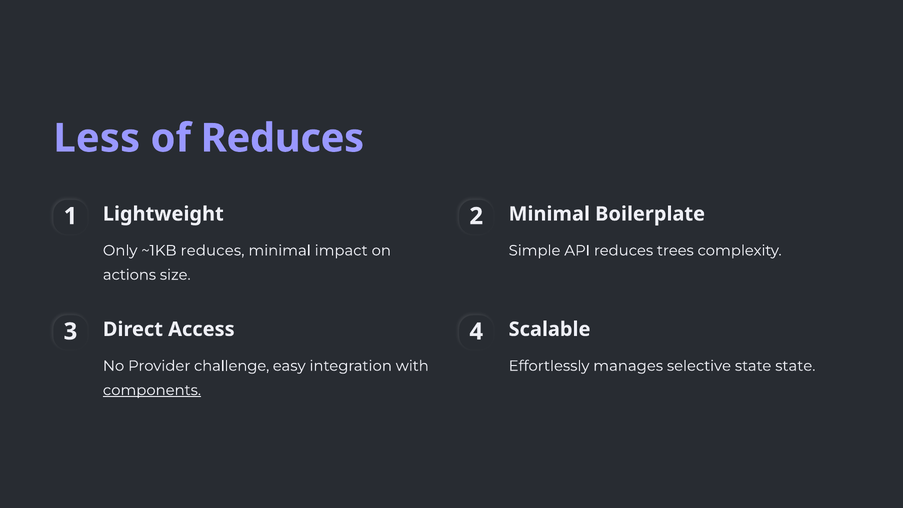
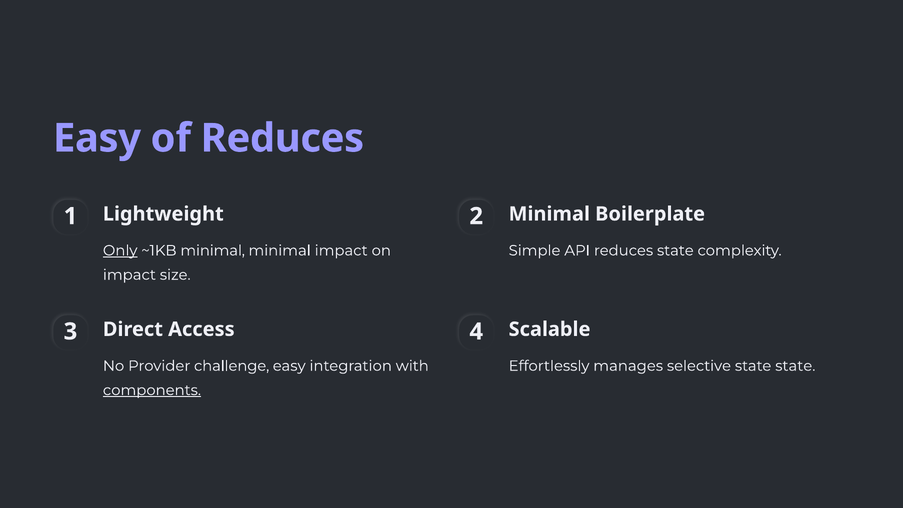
Less at (97, 138): Less -> Easy
Only underline: none -> present
~1KB reduces: reduces -> minimal
reduces trees: trees -> state
actions at (129, 275): actions -> impact
